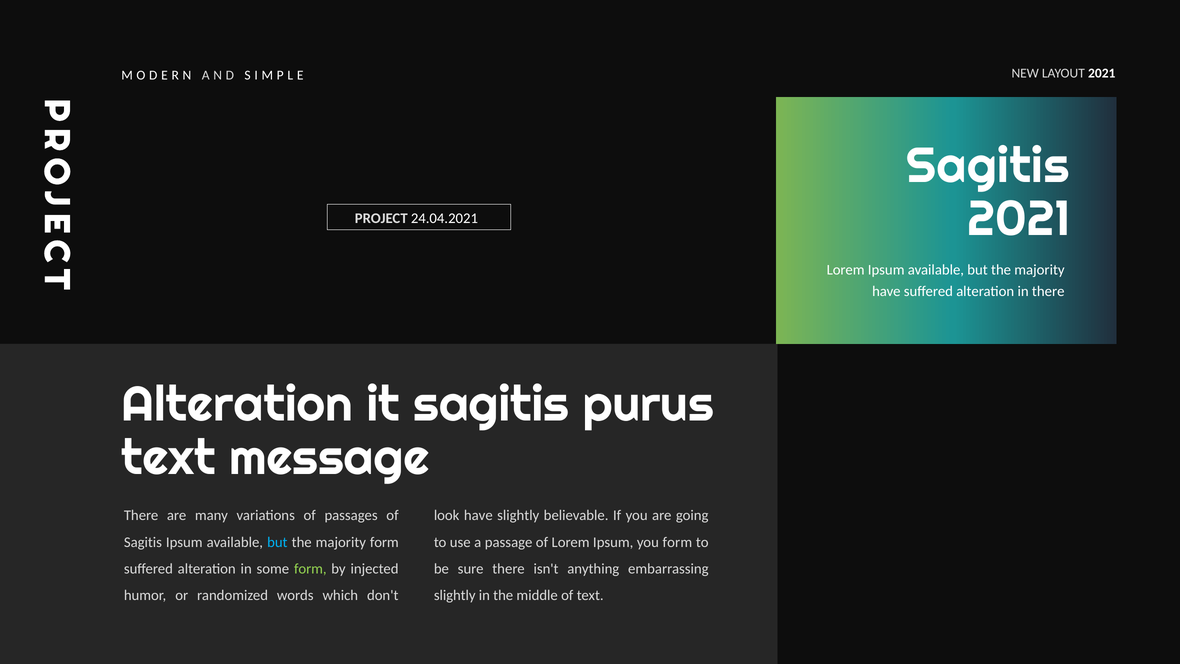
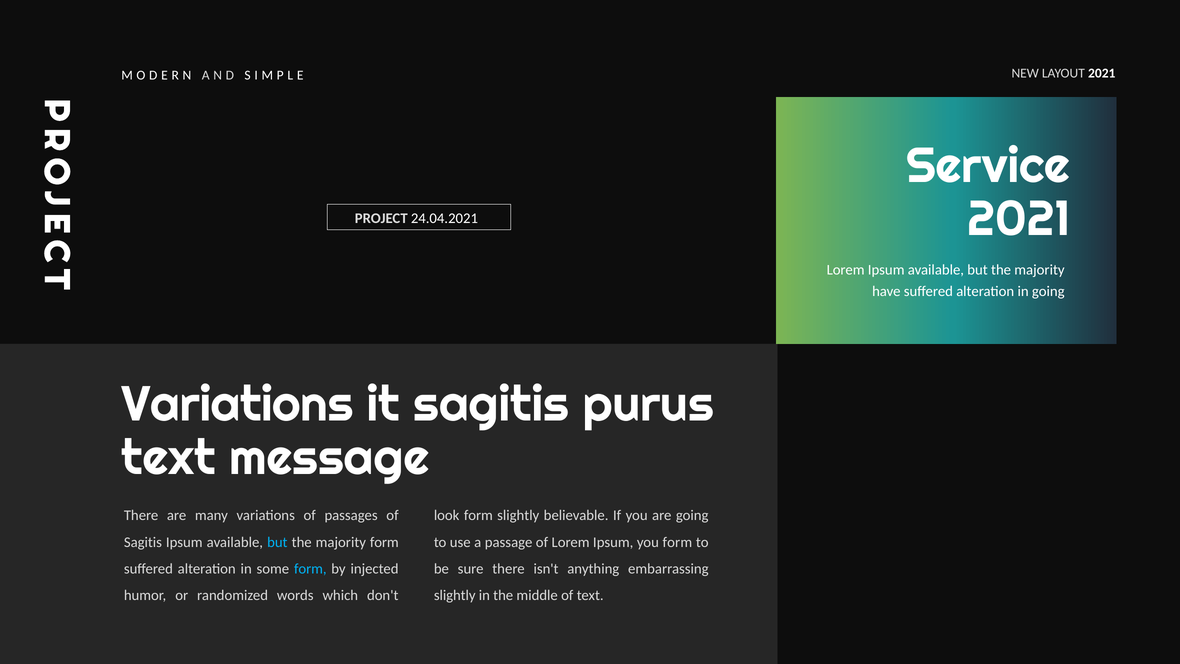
Sagitis at (988, 166): Sagitis -> Service
in there: there -> going
Alteration at (237, 405): Alteration -> Variations
look have: have -> form
form at (310, 569) colour: light green -> light blue
